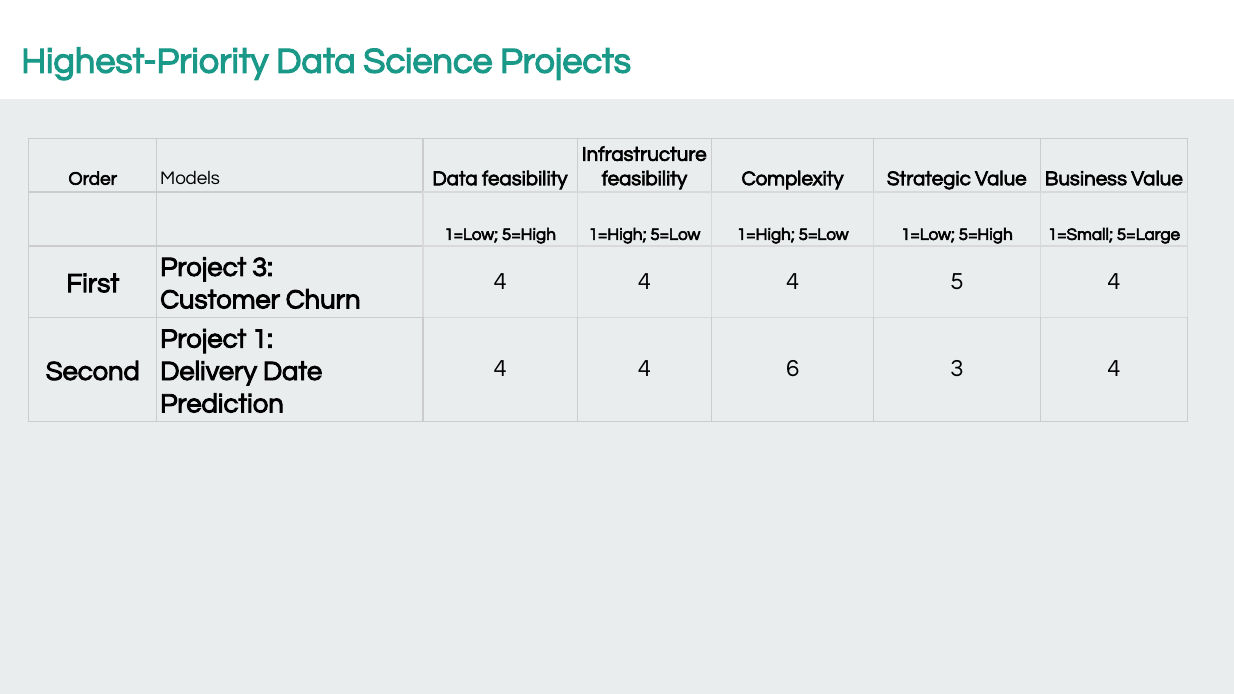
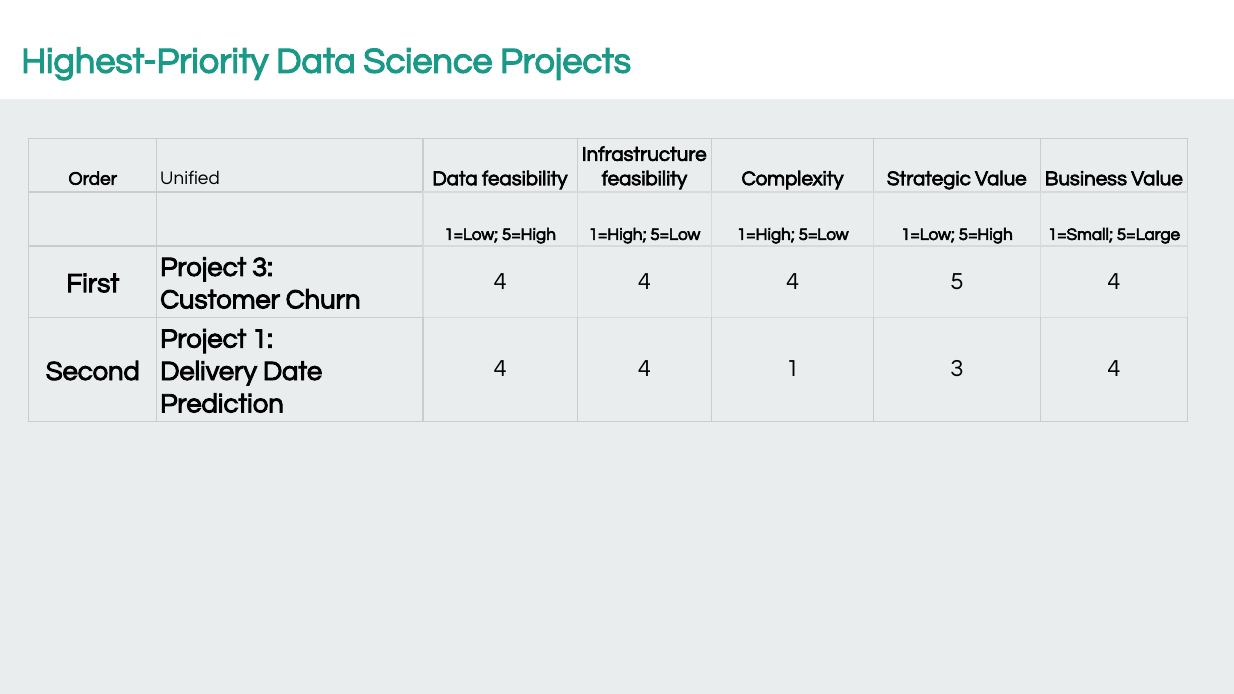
Models: Models -> Unified
4 6: 6 -> 1
